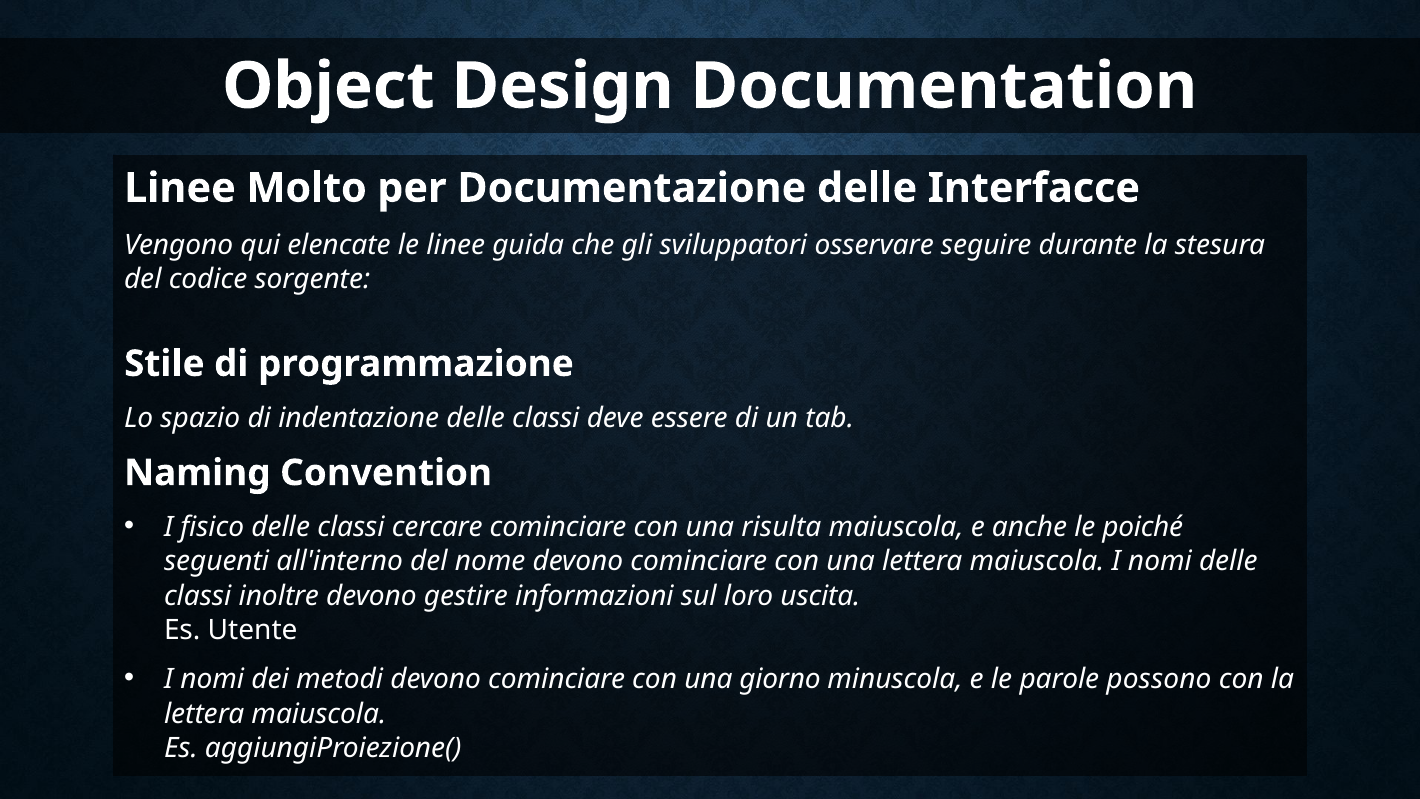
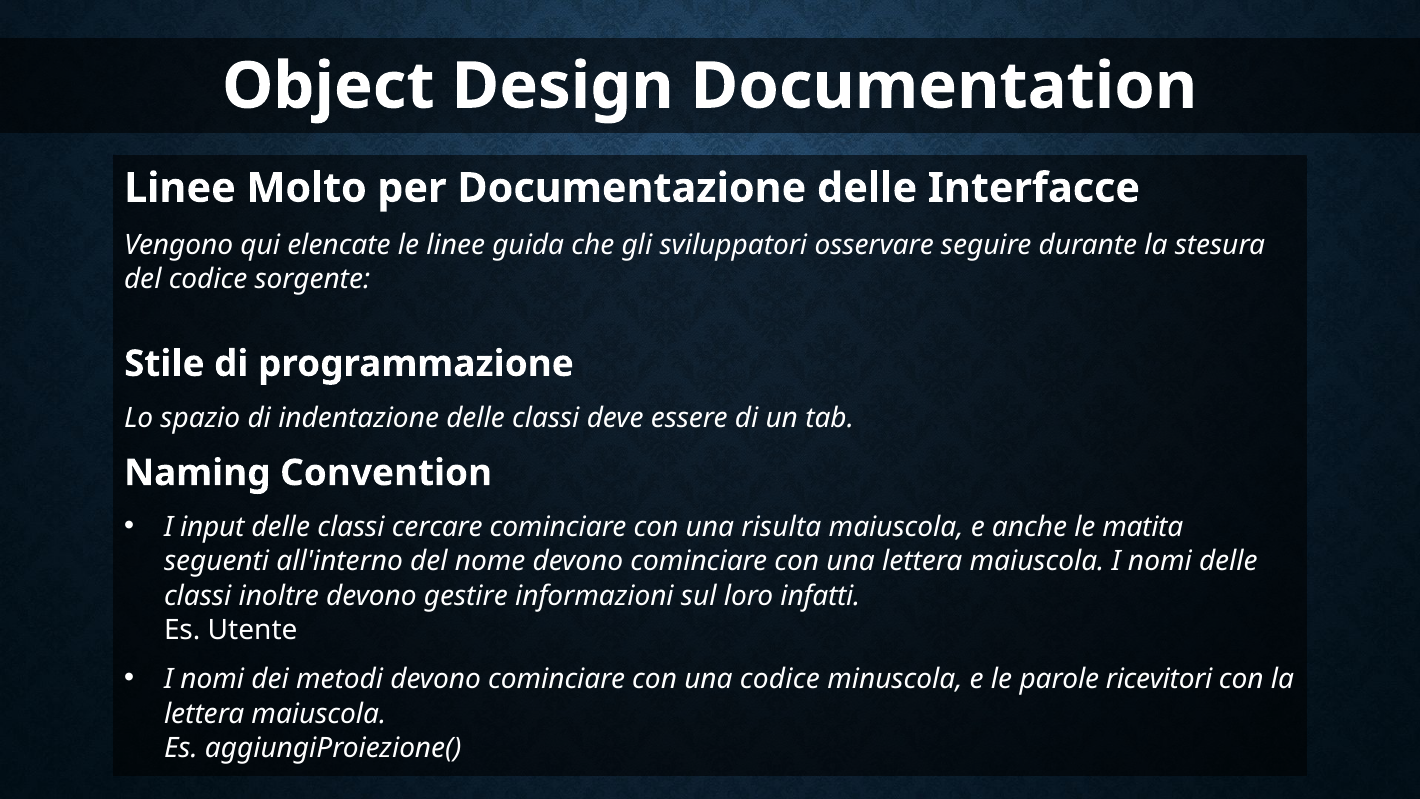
fisico: fisico -> input
poiché: poiché -> matita
uscita: uscita -> infatti
una giorno: giorno -> codice
possono: possono -> ricevitori
